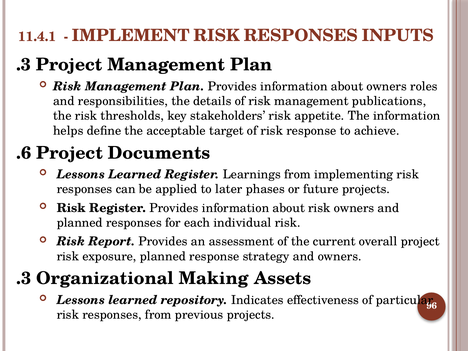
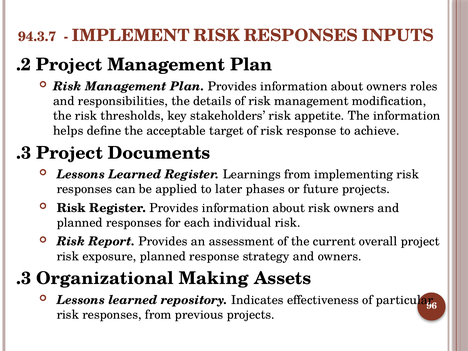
11.4.1: 11.4.1 -> 94.3.7
.3 at (24, 65): .3 -> .2
publications: publications -> modification
.6 at (24, 153): .6 -> .3
